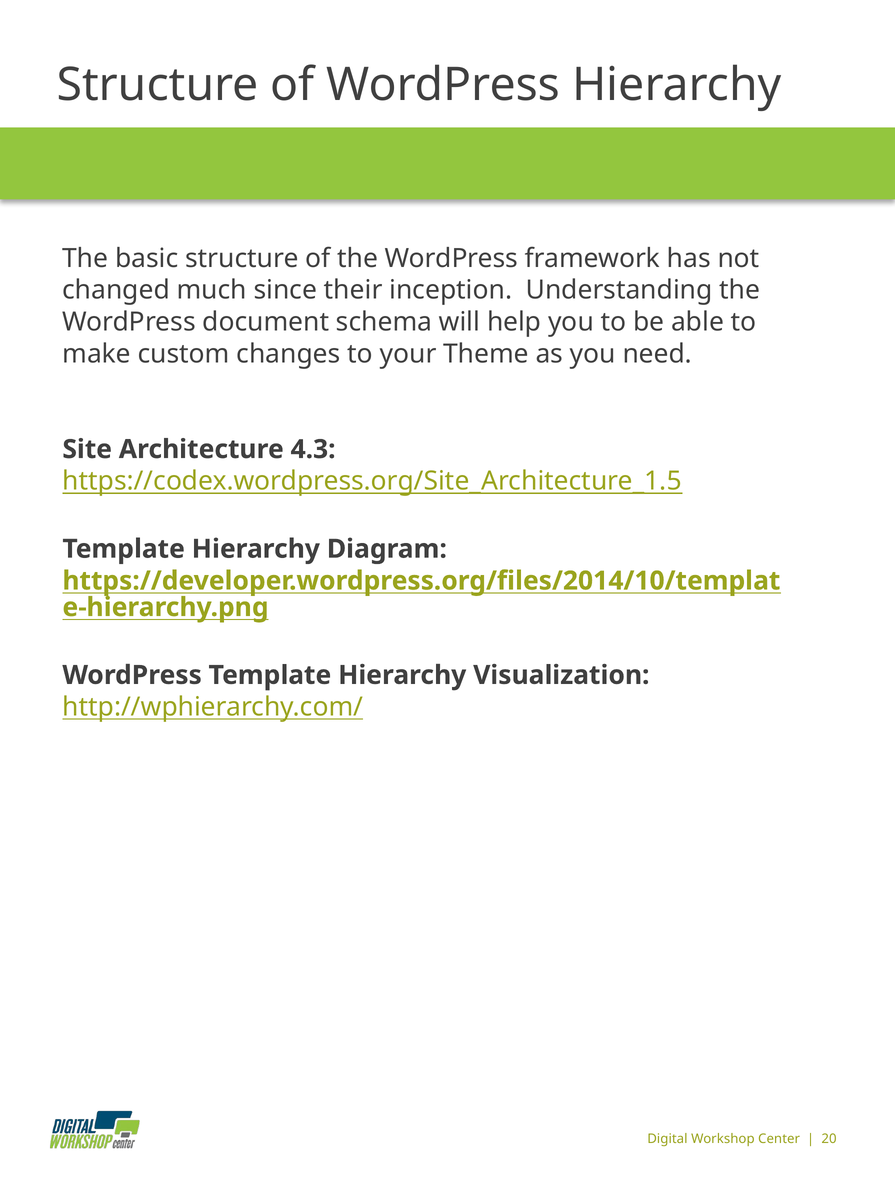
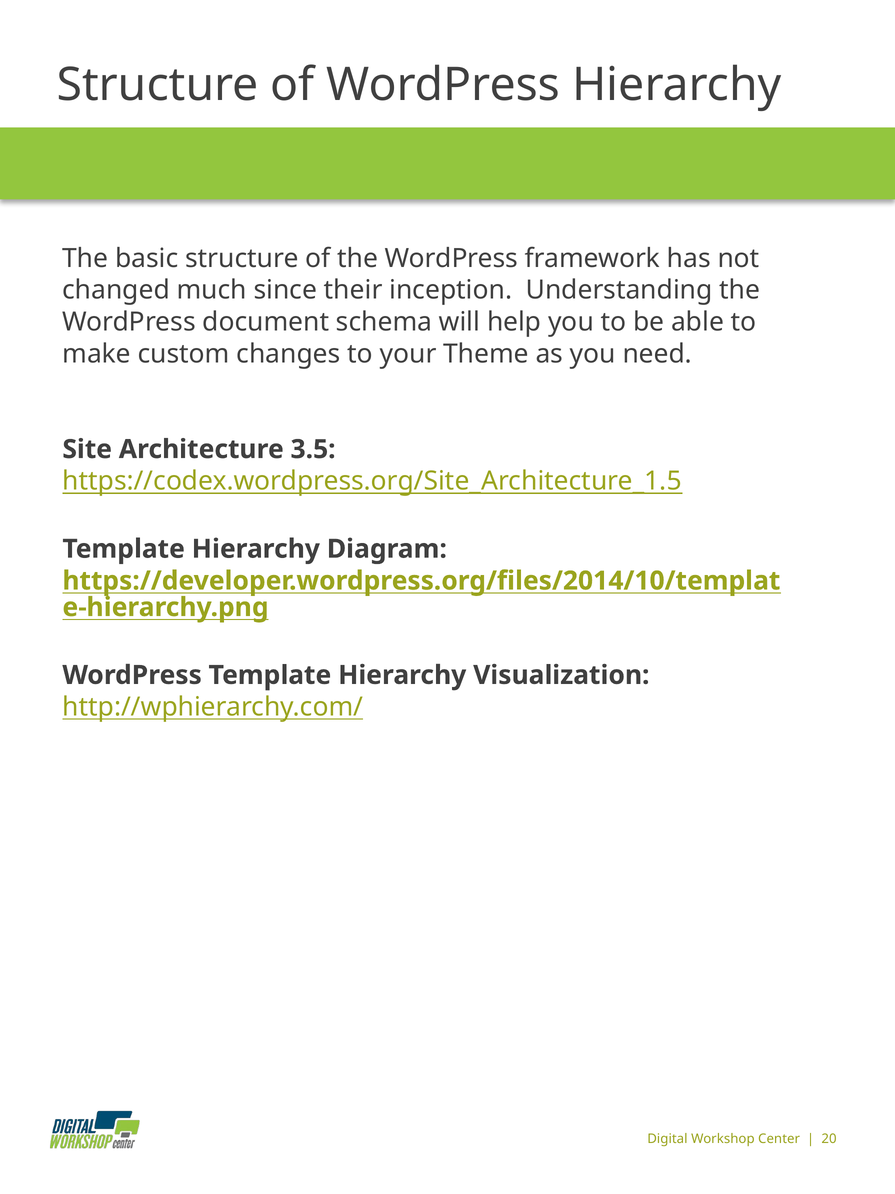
4.3: 4.3 -> 3.5
